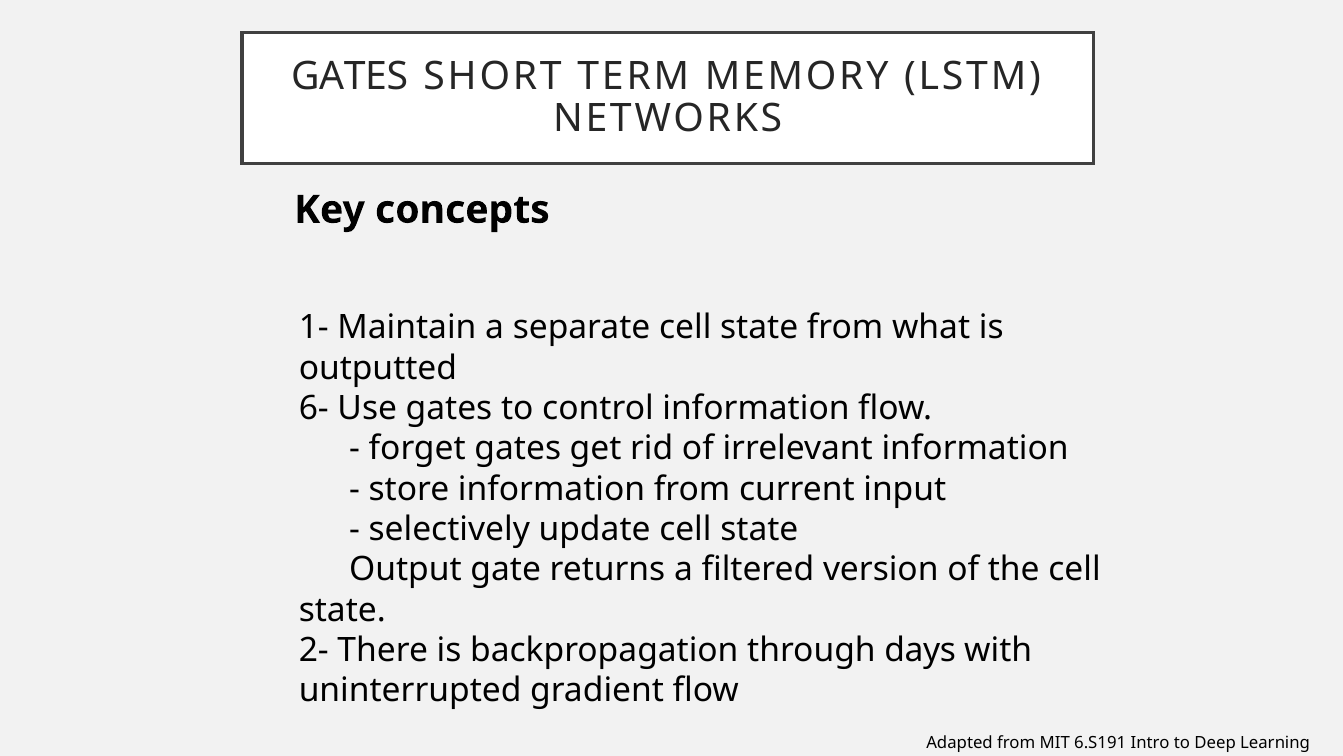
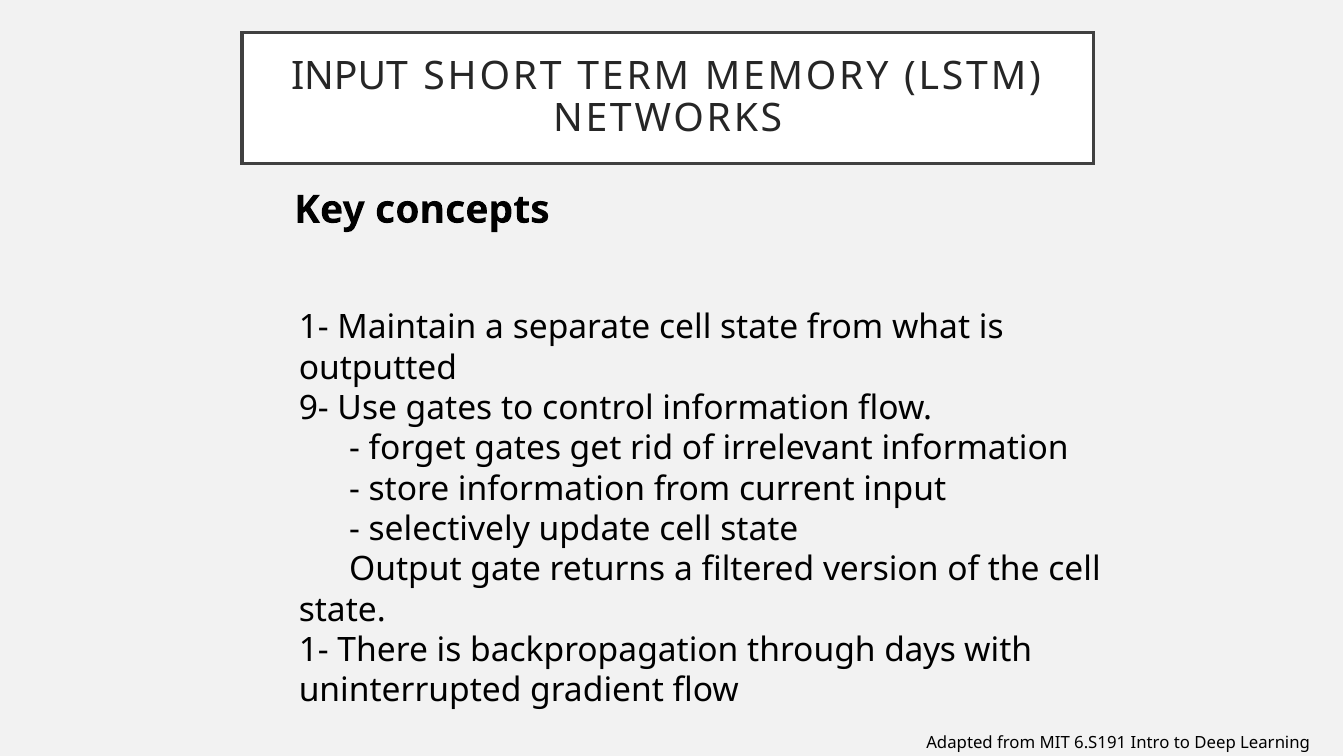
GATES at (350, 76): GATES -> INPUT
6-: 6- -> 9-
2- at (314, 650): 2- -> 1-
